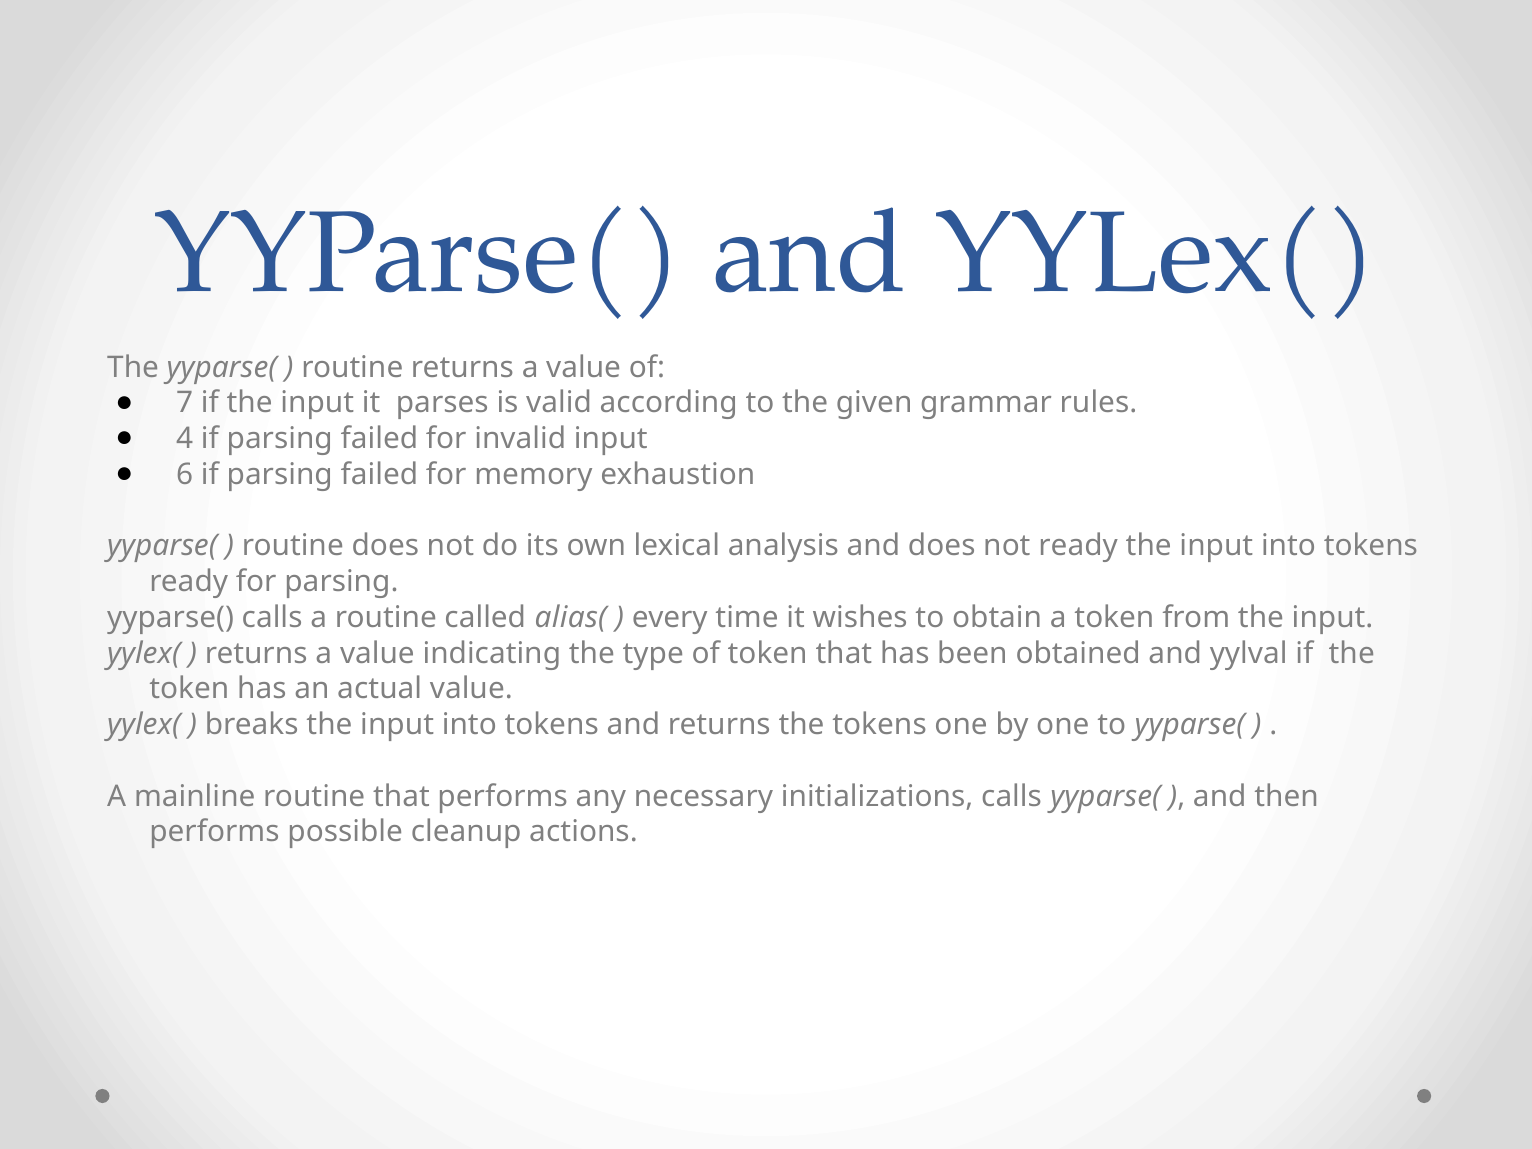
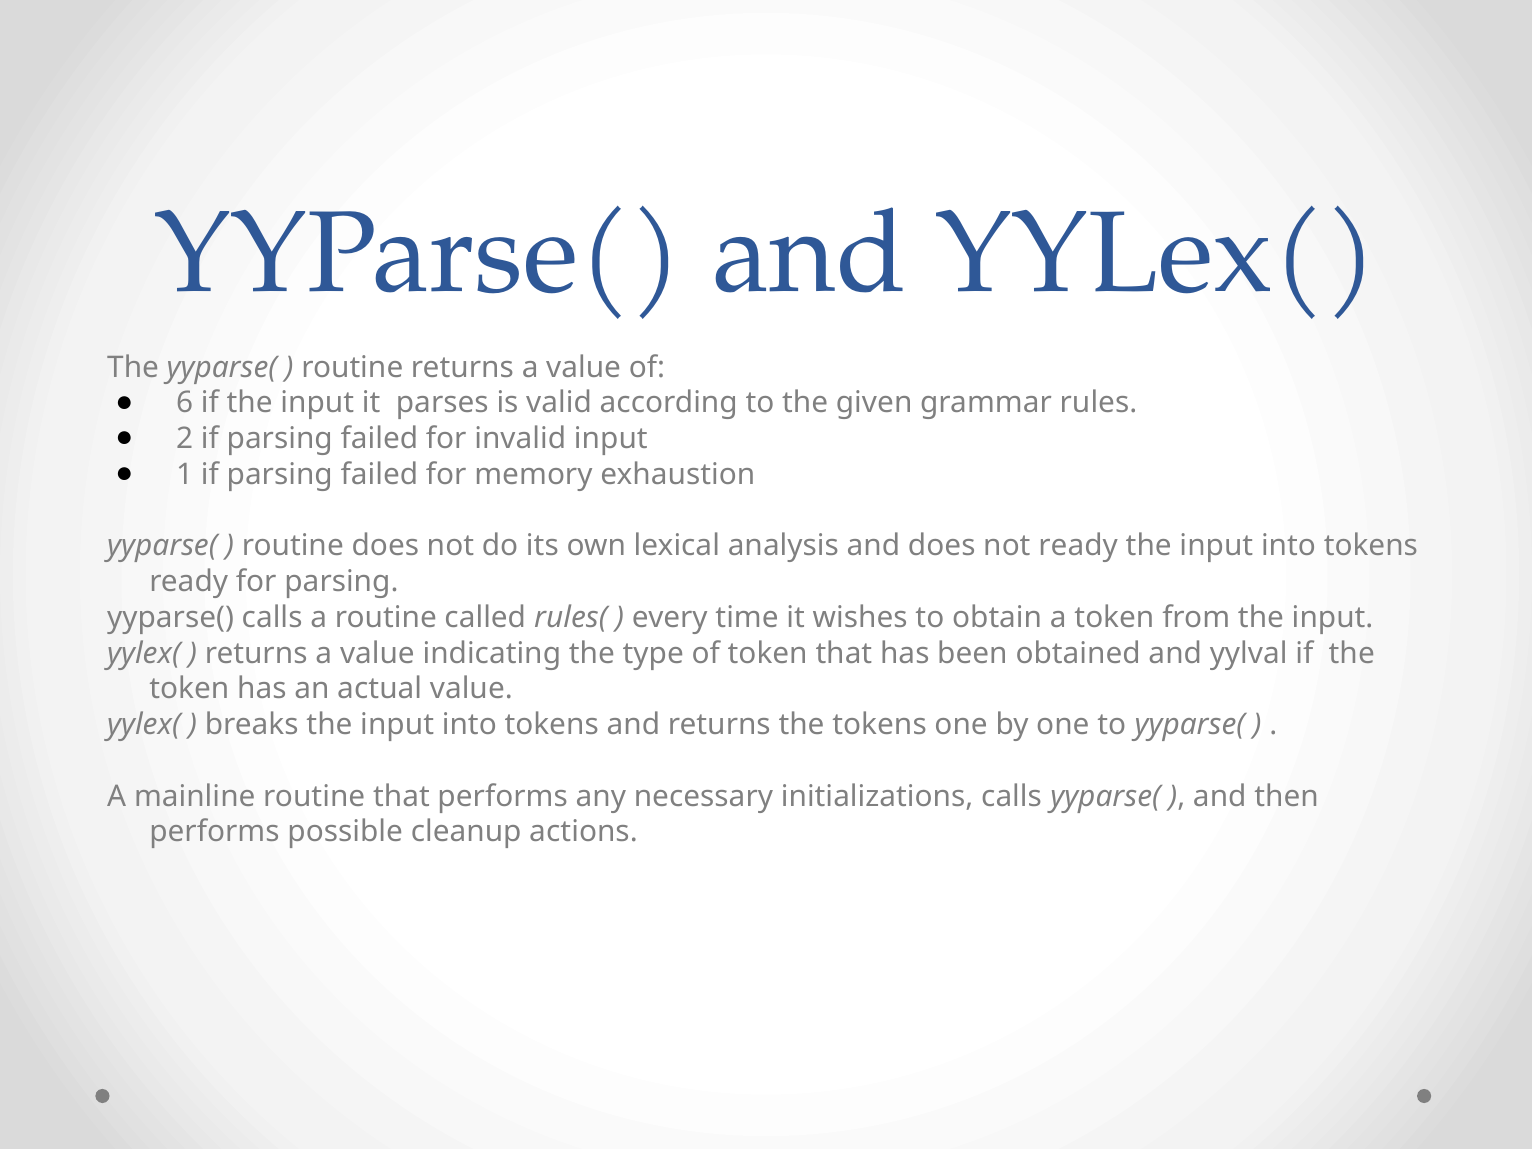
7: 7 -> 6
4: 4 -> 2
6: 6 -> 1
alias(: alias( -> rules(
